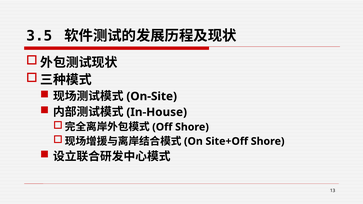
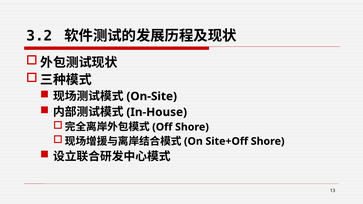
3.5: 3.5 -> 3.2
